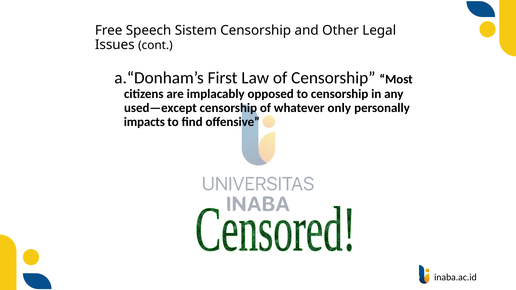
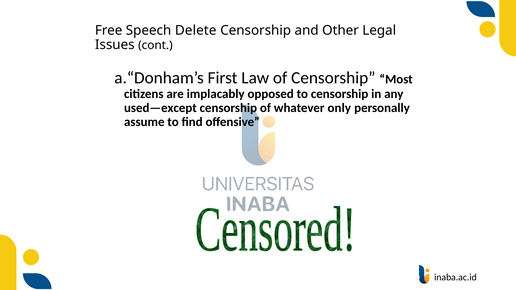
Sistem: Sistem -> Delete
impacts: impacts -> assume
